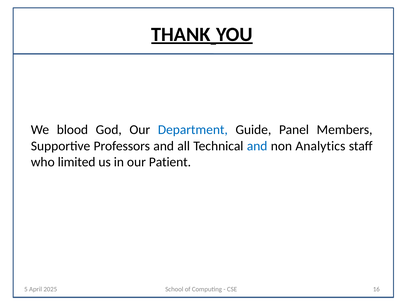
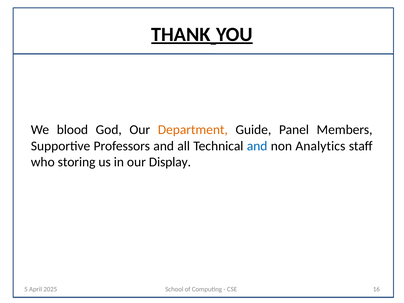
Department colour: blue -> orange
limited: limited -> storing
Patient: Patient -> Display
